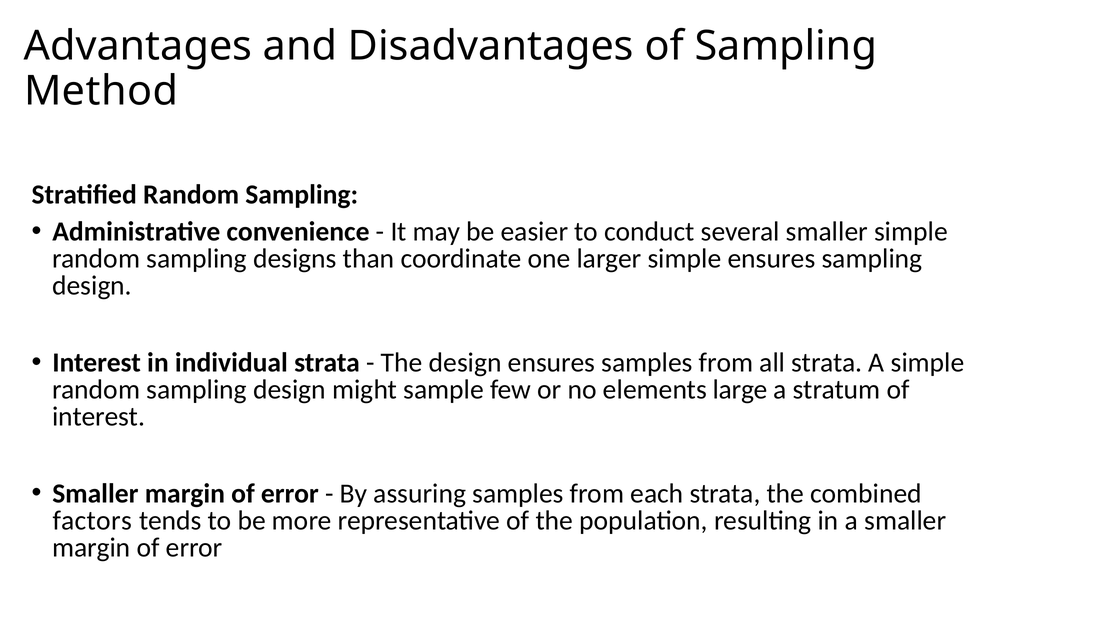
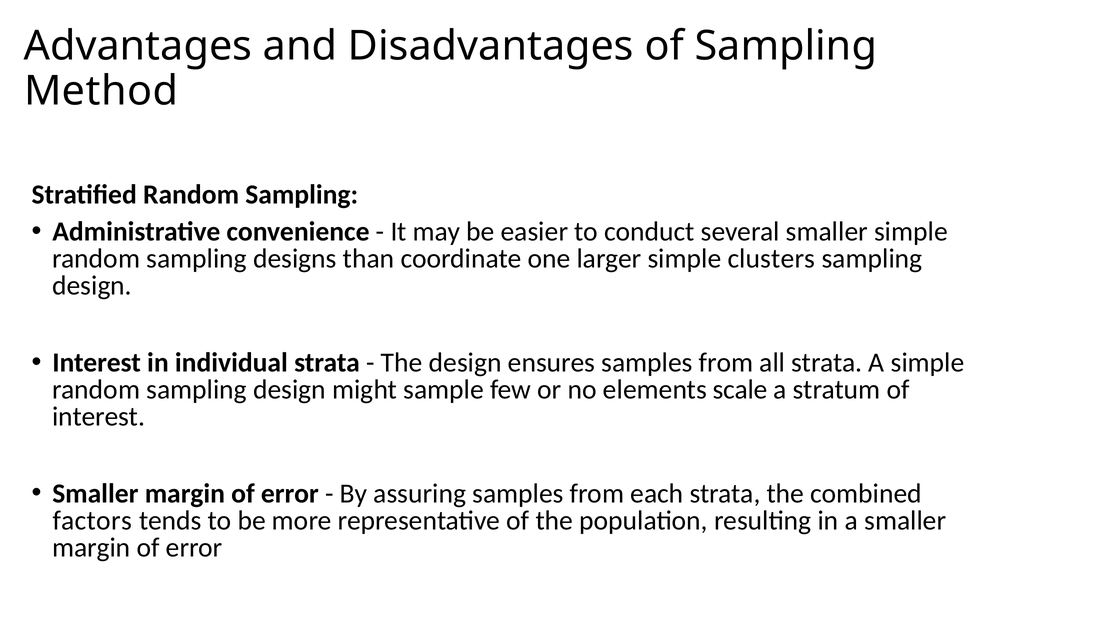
simple ensures: ensures -> clusters
large: large -> scale
